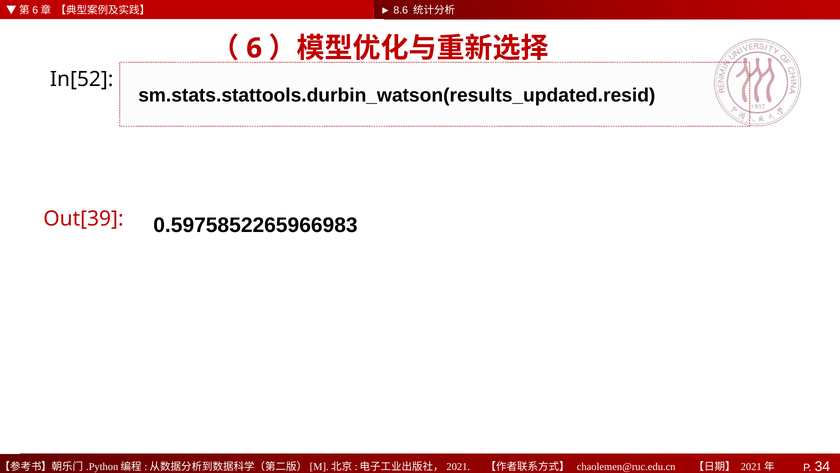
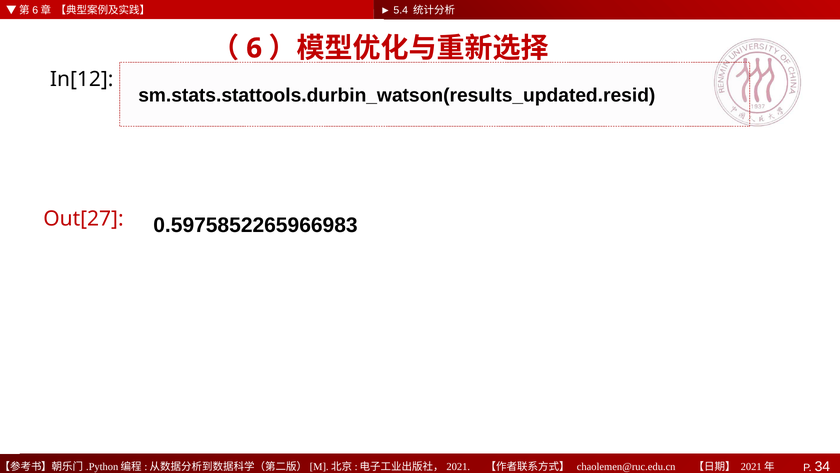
8.6: 8.6 -> 5.4
In[52: In[52 -> In[12
Out[39: Out[39 -> Out[27
